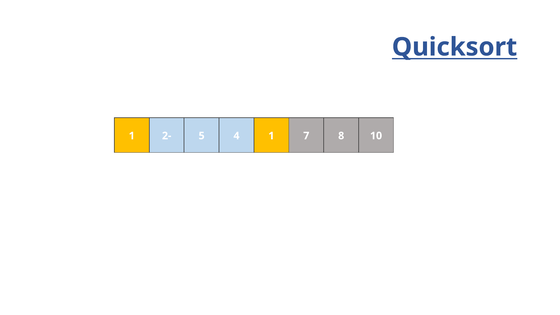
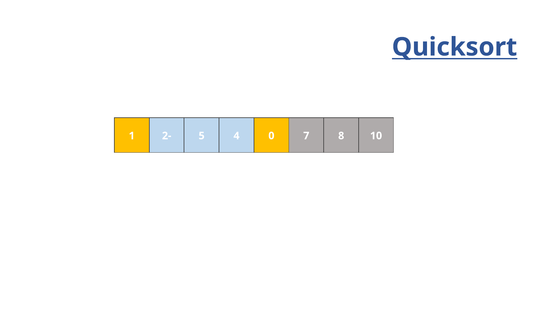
4 1: 1 -> 0
